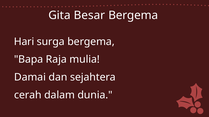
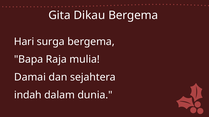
Besar: Besar -> Dikau
cerah: cerah -> indah
